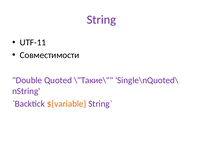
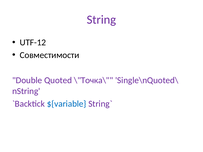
UTF-11: UTF-11 -> UTF-12
\"Такие\: \"Такие\ -> \"Точка\
${variable colour: orange -> blue
